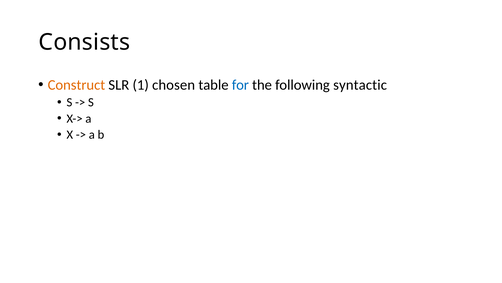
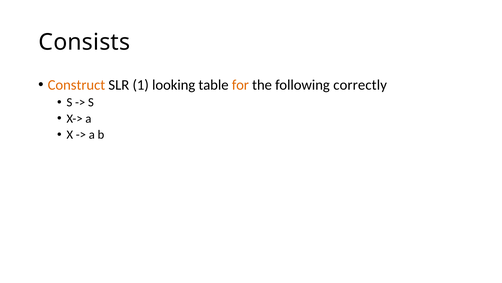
chosen: chosen -> looking
for colour: blue -> orange
syntactic: syntactic -> correctly
